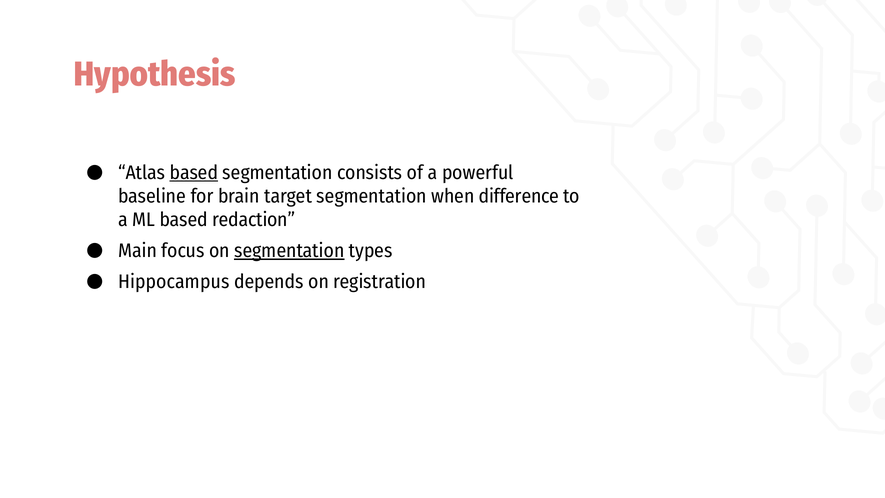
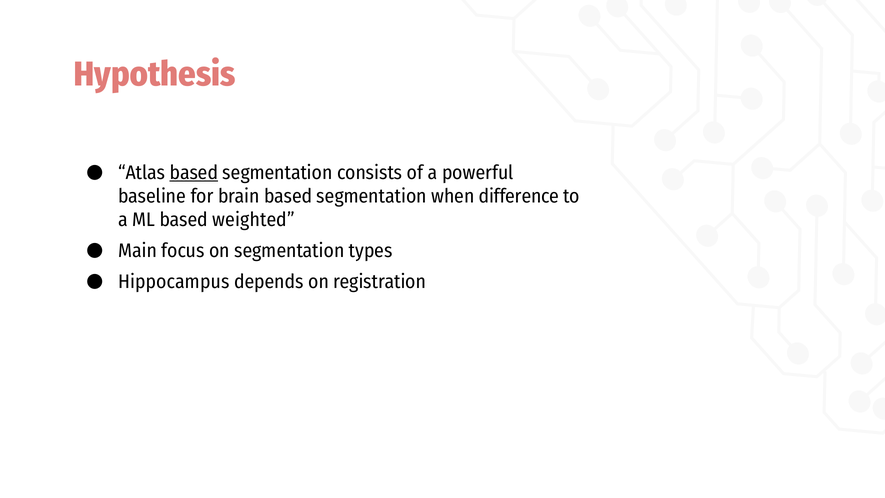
brain target: target -> based
redaction: redaction -> weighted
segmentation at (289, 251) underline: present -> none
